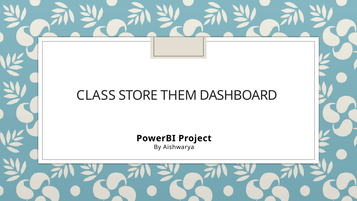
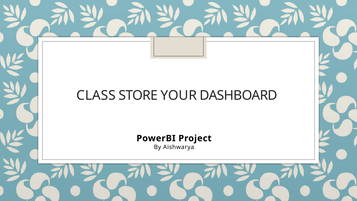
THEM: THEM -> YOUR
